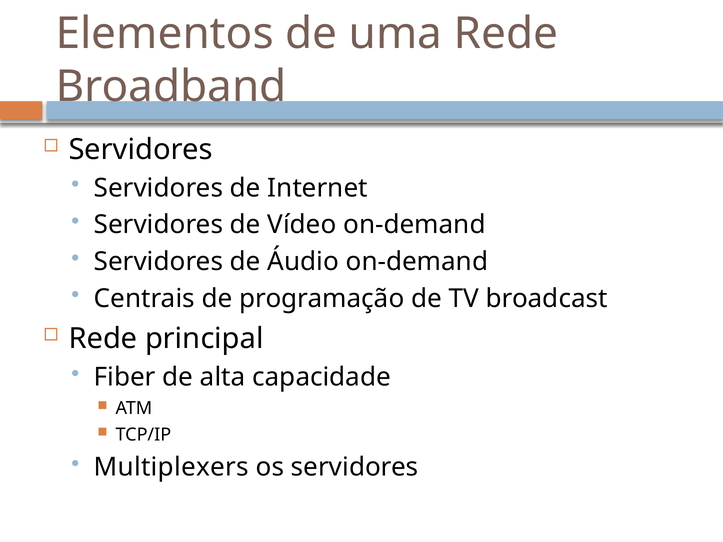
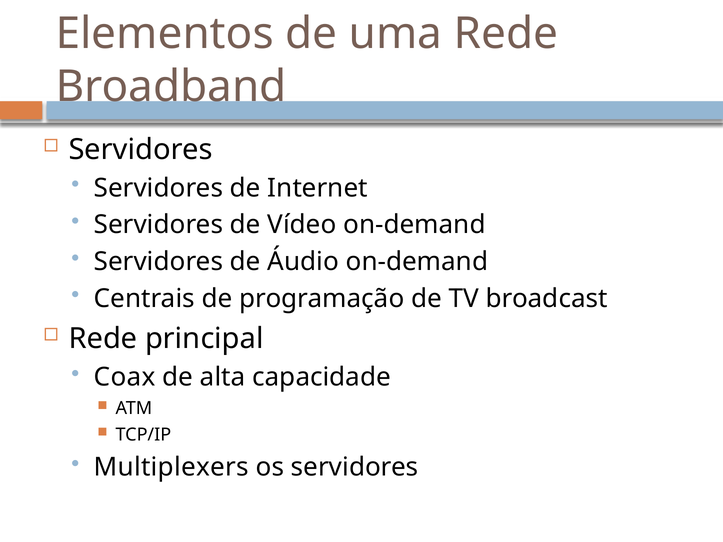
Fiber: Fiber -> Coax
